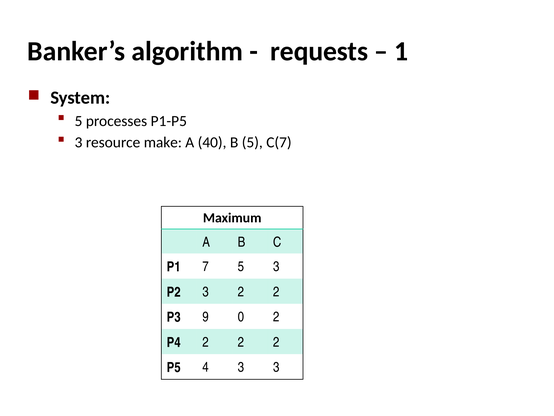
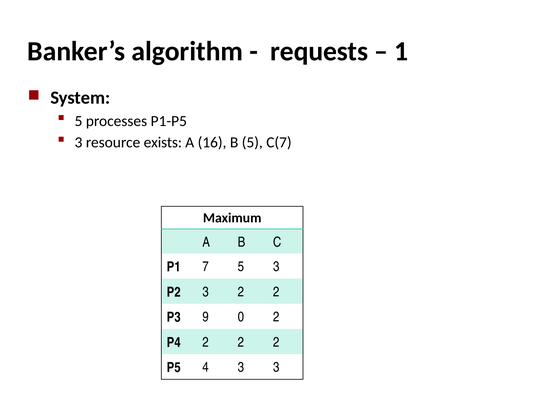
make: make -> exists
40: 40 -> 16
